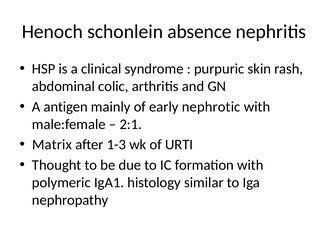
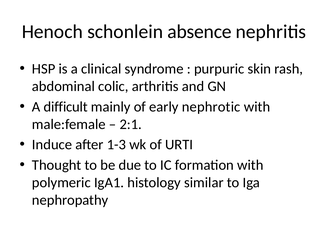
antigen: antigen -> difficult
Matrix: Matrix -> Induce
